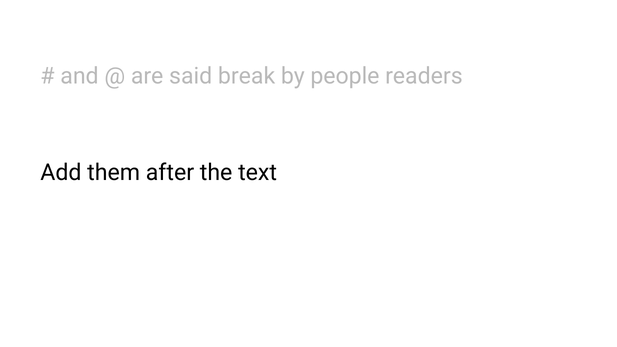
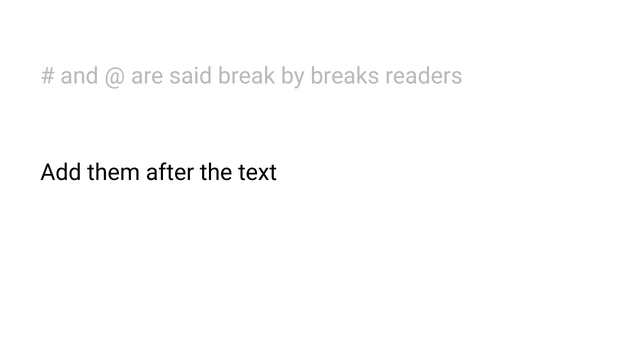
people: people -> breaks
